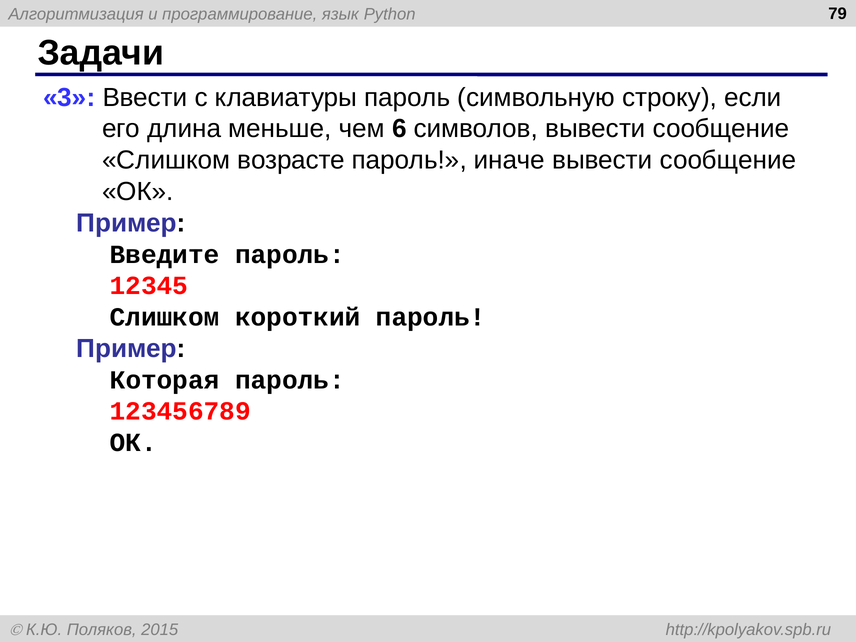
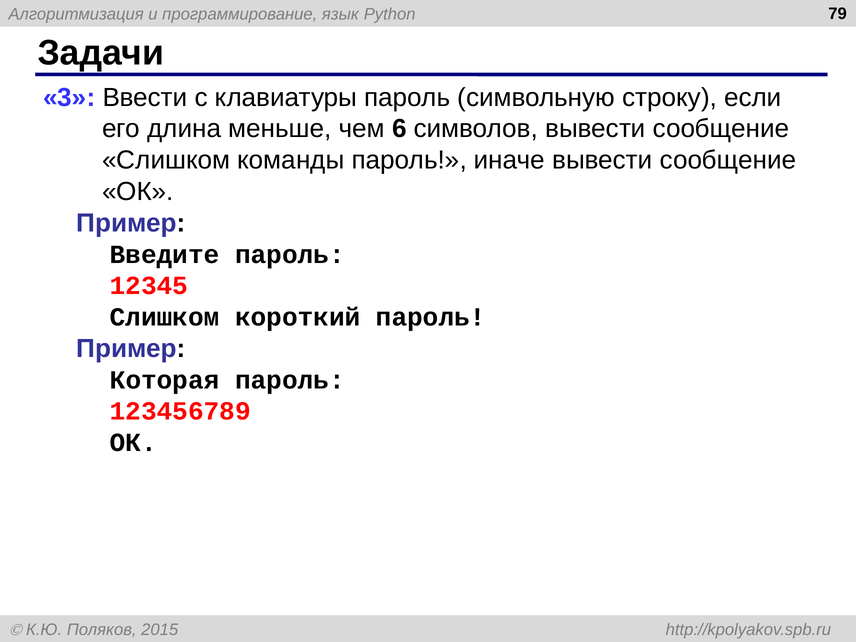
возрасте: возрасте -> команды
